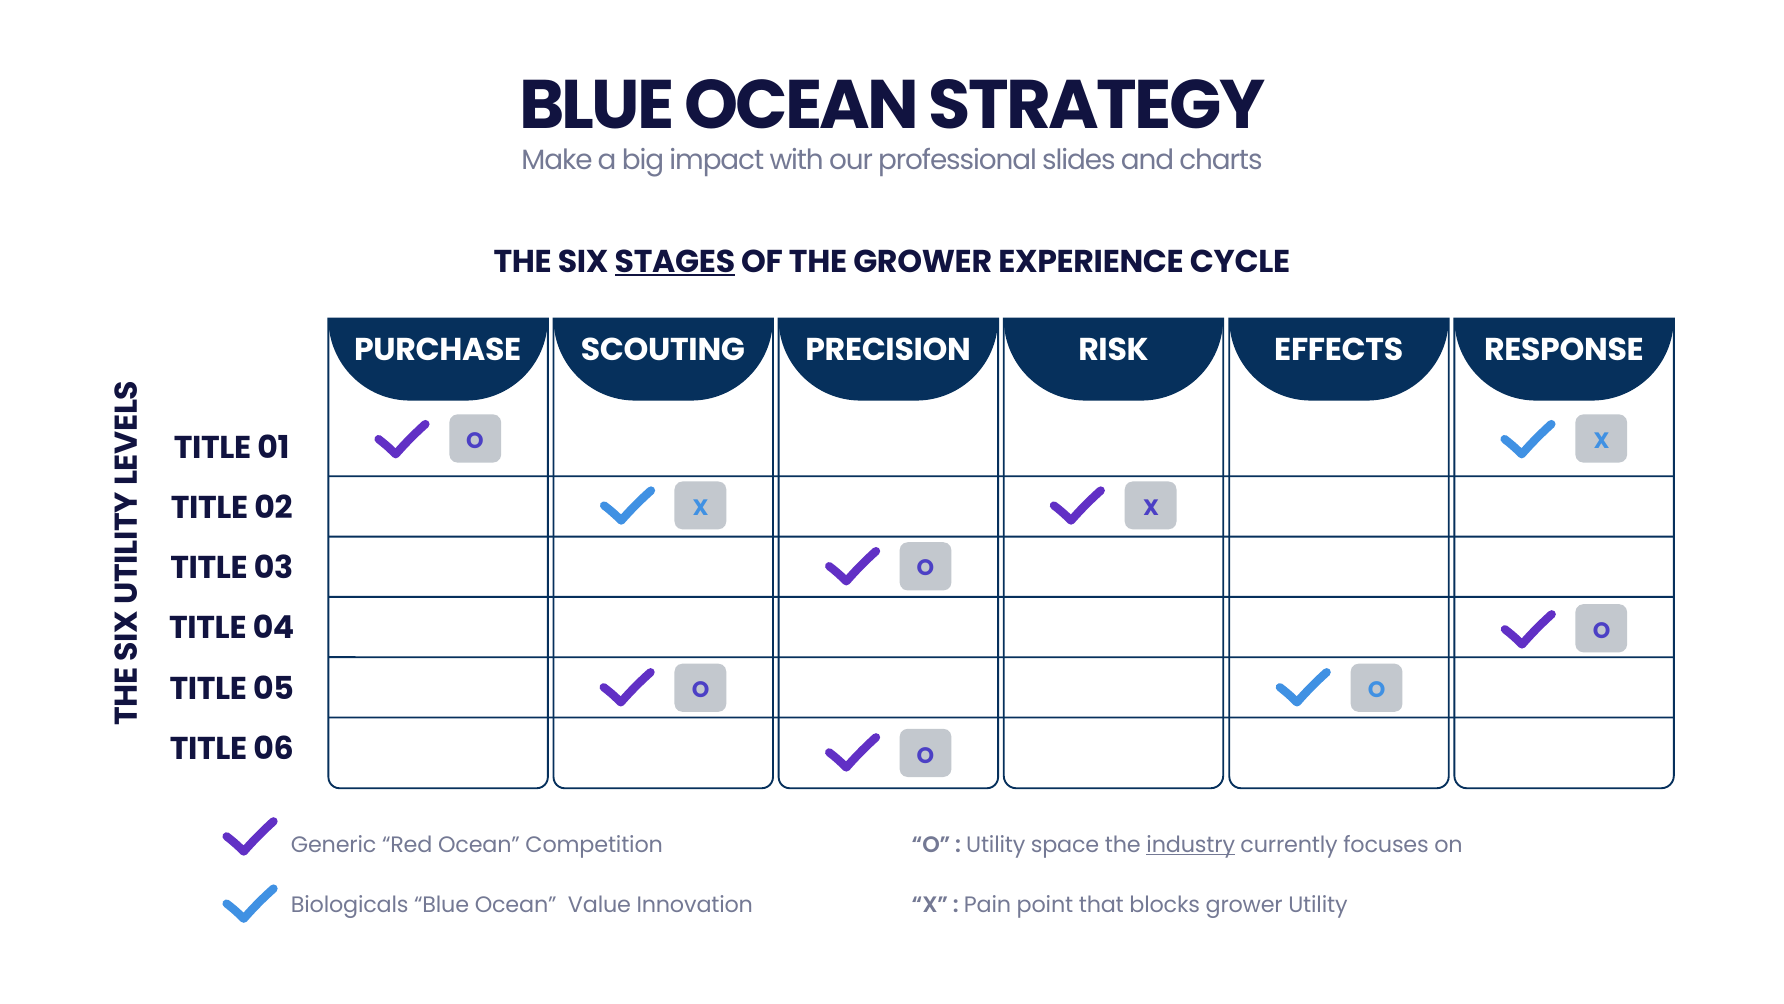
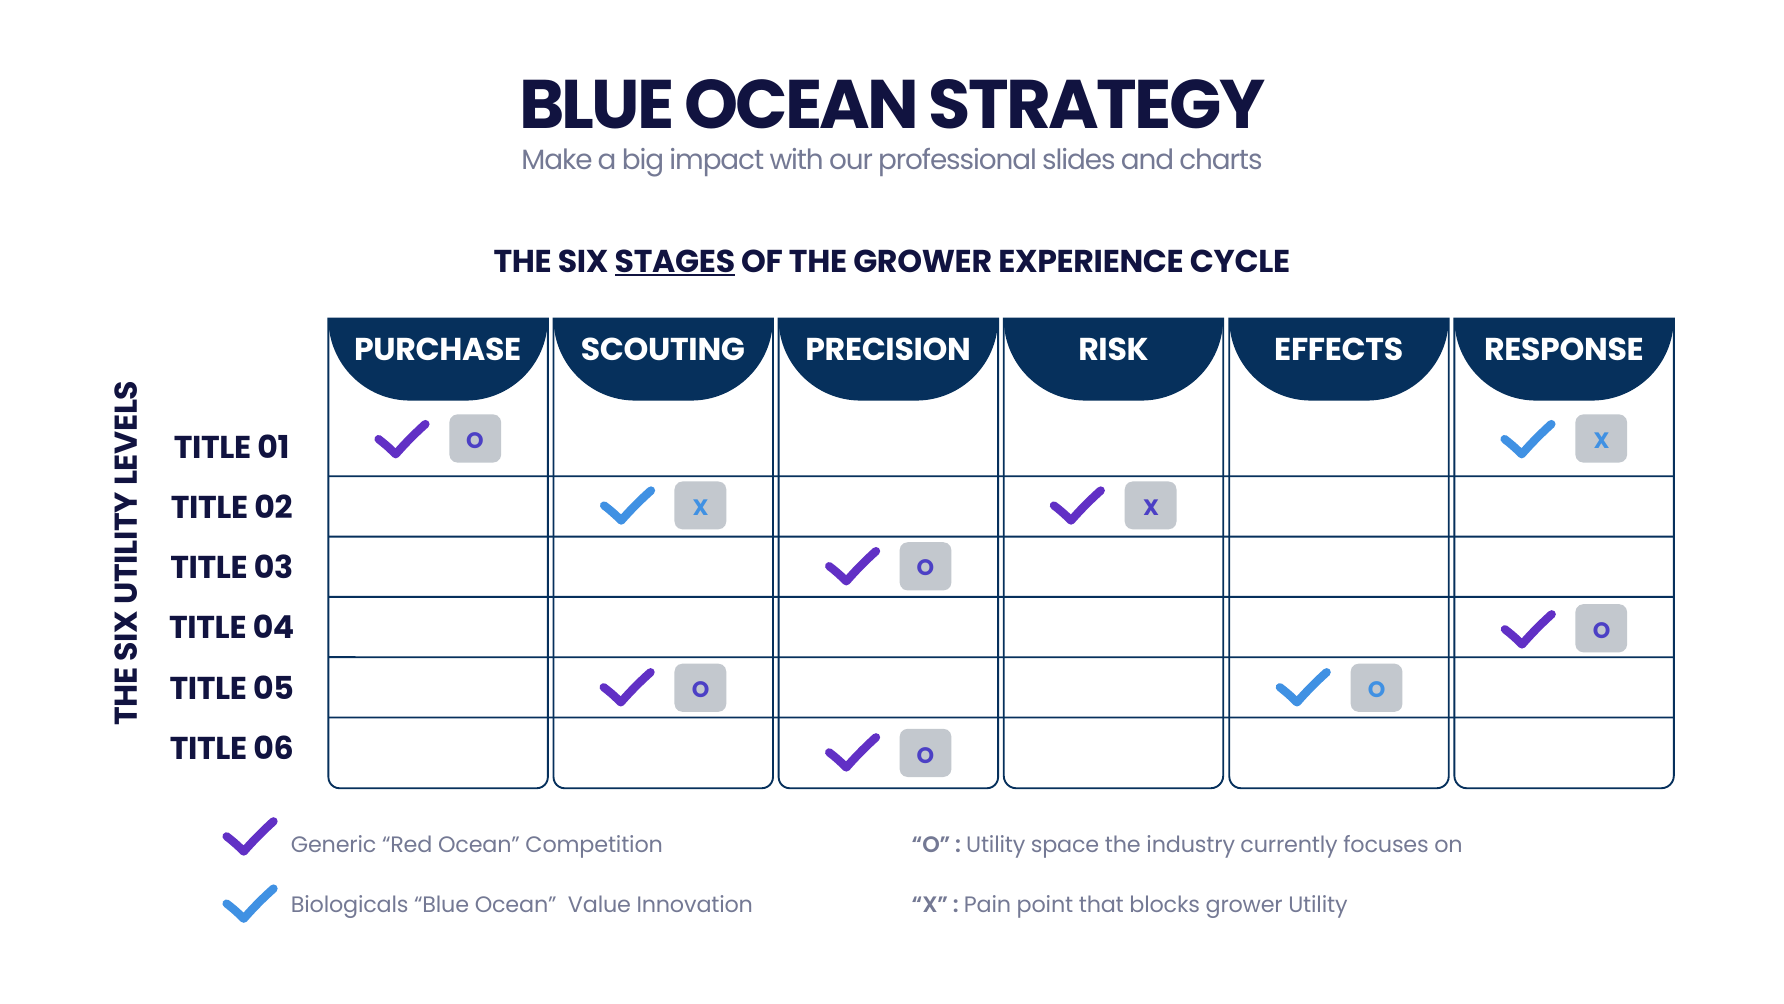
industry underline: present -> none
